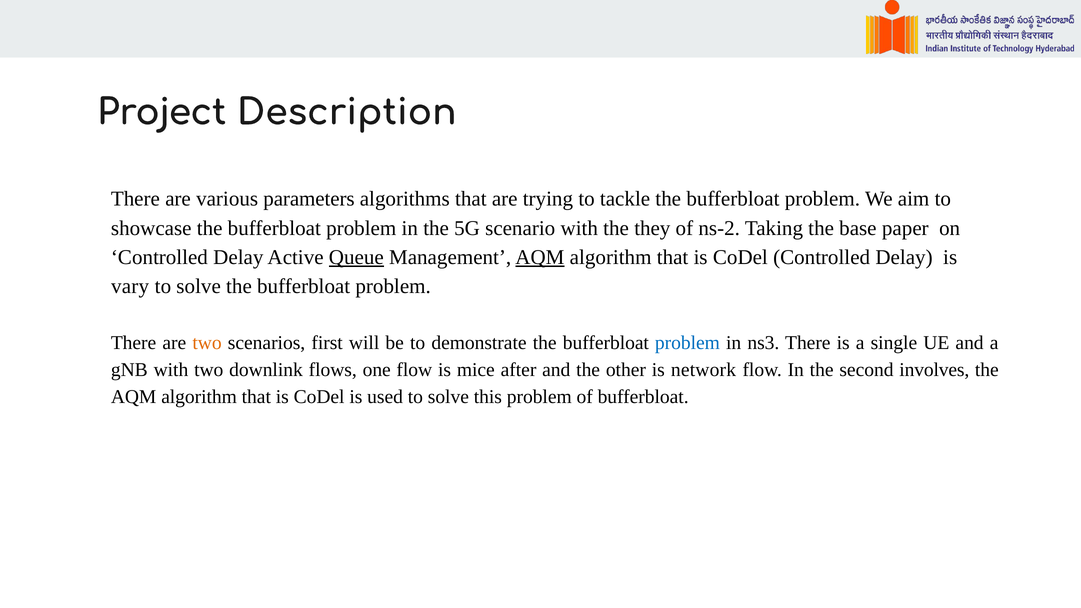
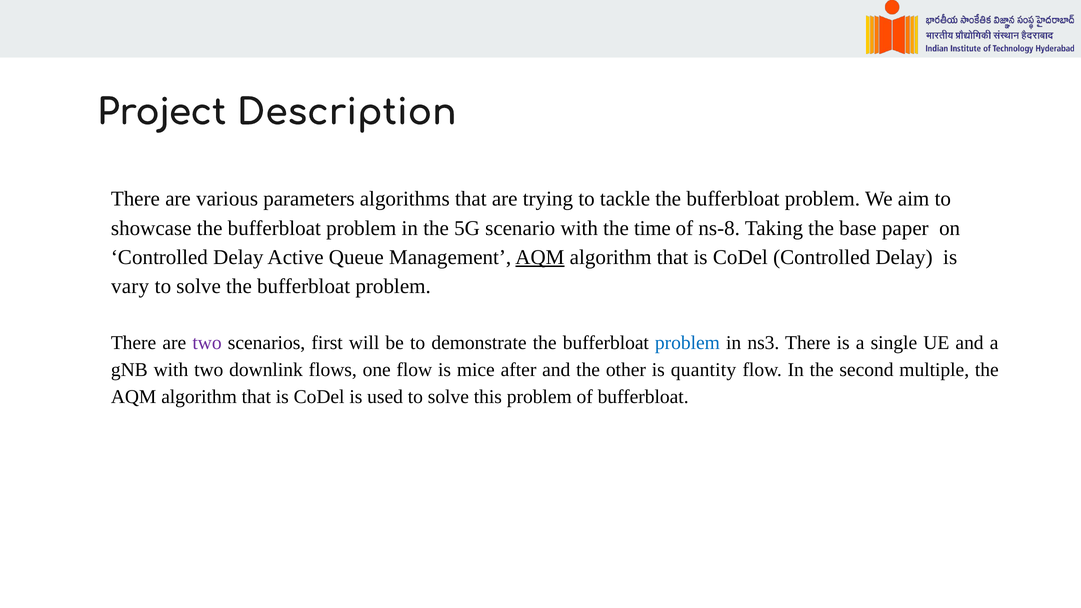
they: they -> time
ns-2: ns-2 -> ns-8
Queue underline: present -> none
two at (207, 343) colour: orange -> purple
network: network -> quantity
involves: involves -> multiple
